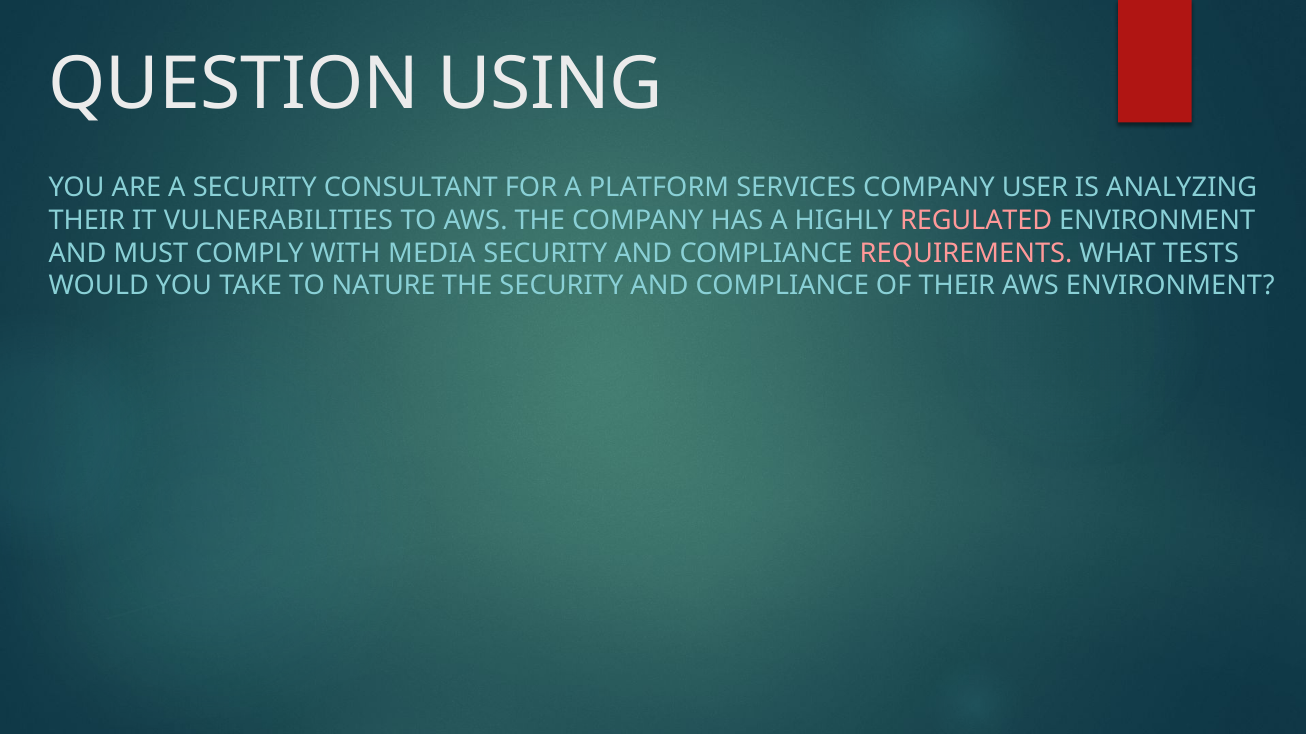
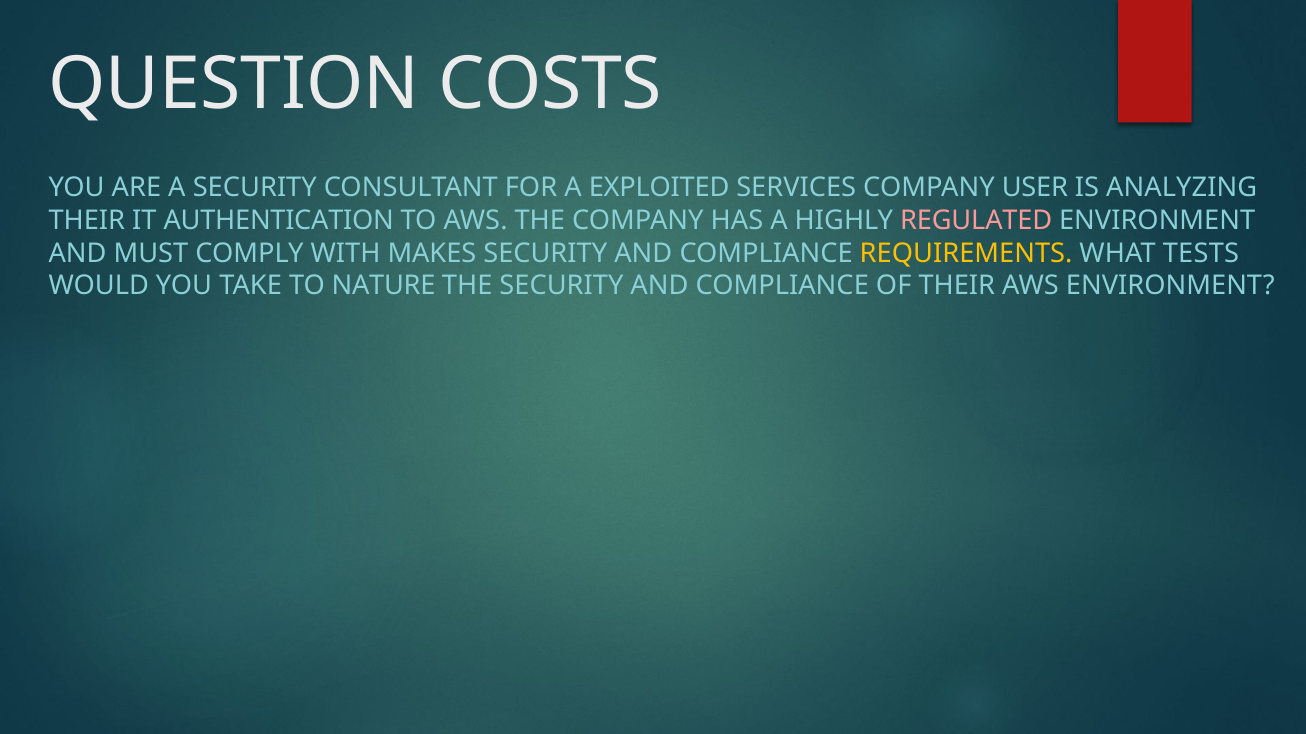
USING: USING -> COSTS
PLATFORM: PLATFORM -> EXPLOITED
VULNERABILITIES: VULNERABILITIES -> AUTHENTICATION
MEDIA: MEDIA -> MAKES
REQUIREMENTS colour: pink -> yellow
